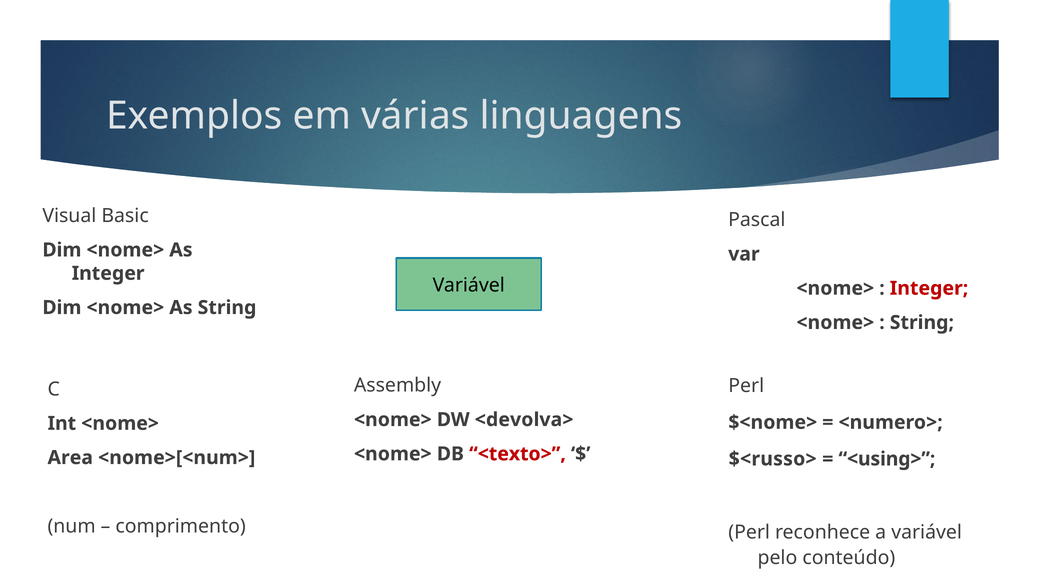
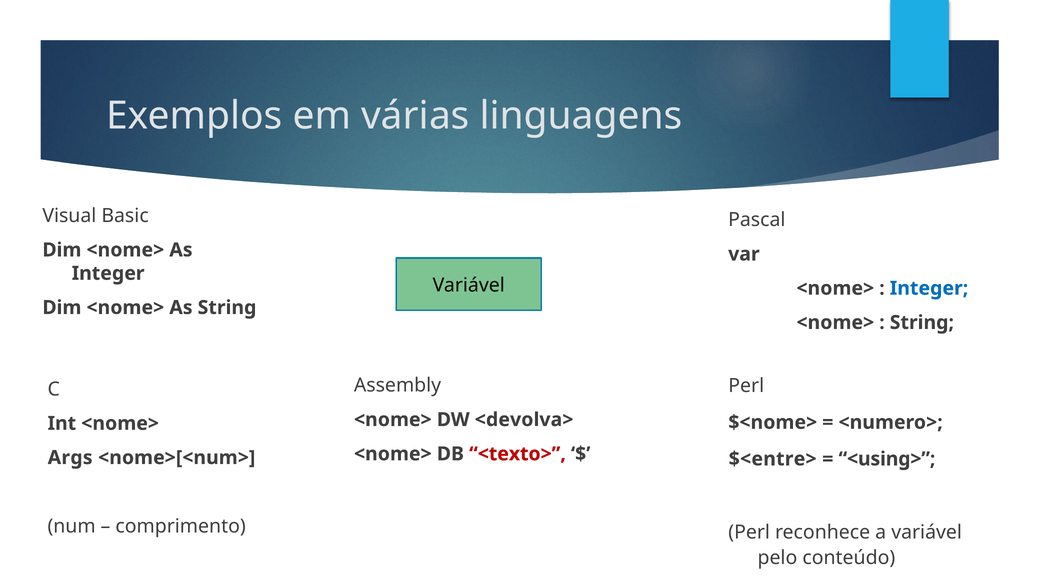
Integer at (929, 288) colour: red -> blue
Area: Area -> Args
$<russo>: $<russo> -> $<entre>
